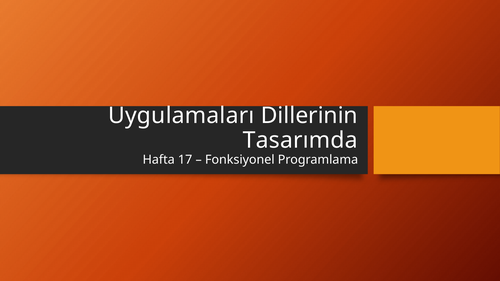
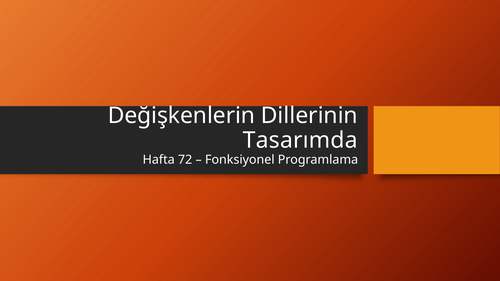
Uygulamaları: Uygulamaları -> Değişkenlerin
17: 17 -> 72
